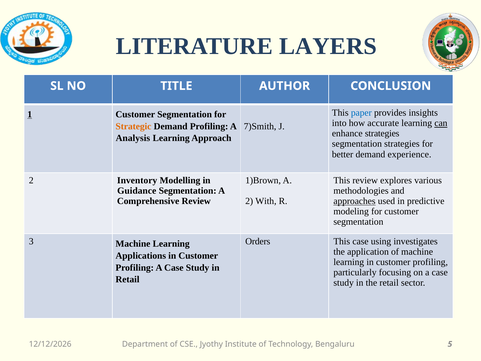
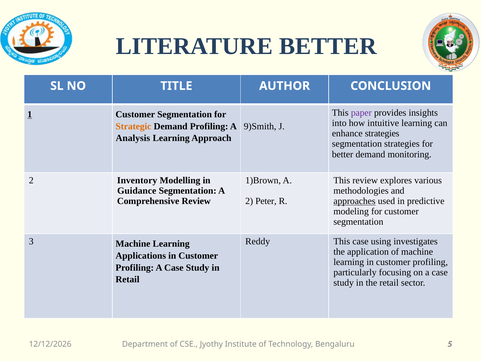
LITERATURE LAYERS: LAYERS -> BETTER
paper colour: blue -> purple
accurate: accurate -> intuitive
can underline: present -> none
7)Smith: 7)Smith -> 9)Smith
experience: experience -> monitoring
With: With -> Peter
Orders: Orders -> Reddy
